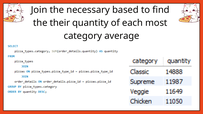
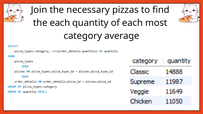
based: based -> pizzas
the their: their -> each
